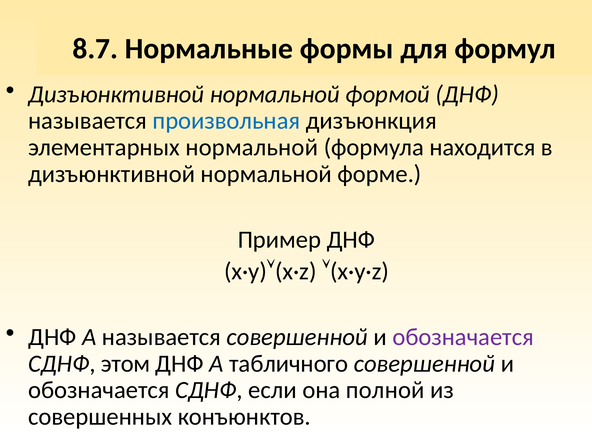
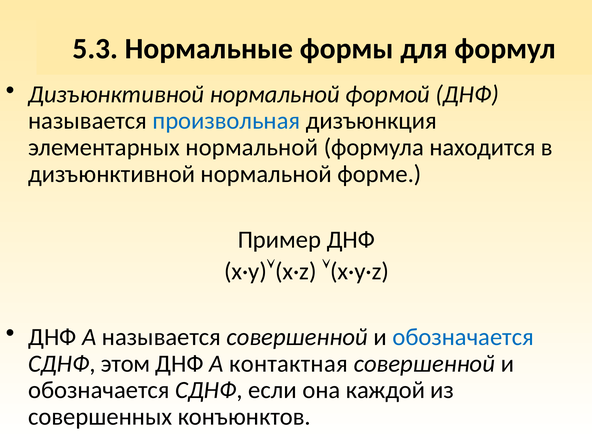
8.7: 8.7 -> 5.3
обозначается at (463, 337) colour: purple -> blue
табличного: табличного -> контактная
полной: полной -> каждой
